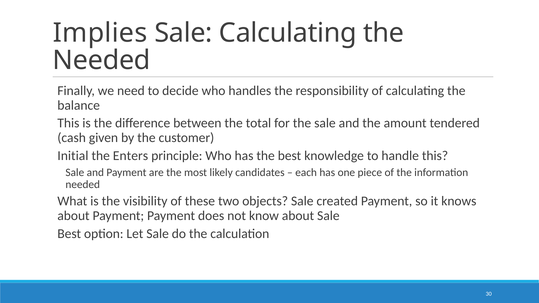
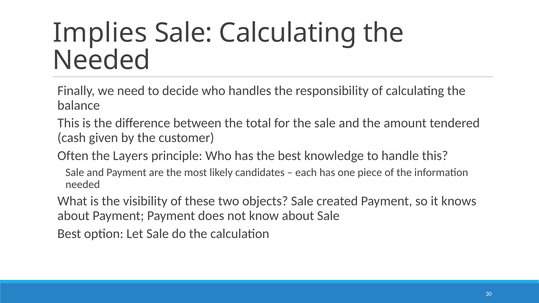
Initial: Initial -> Often
Enters: Enters -> Layers
